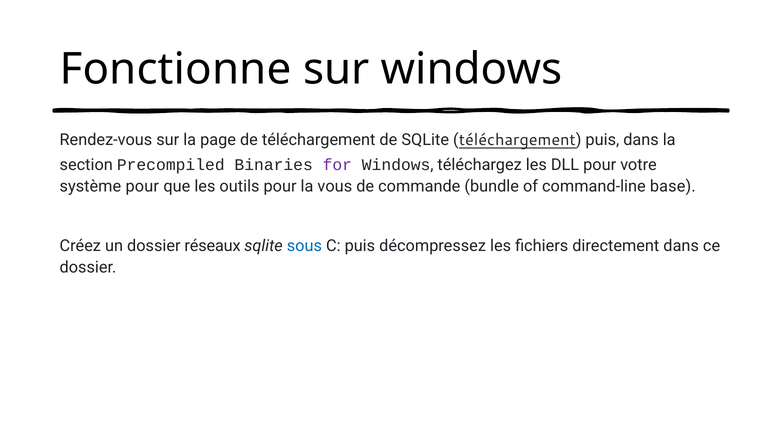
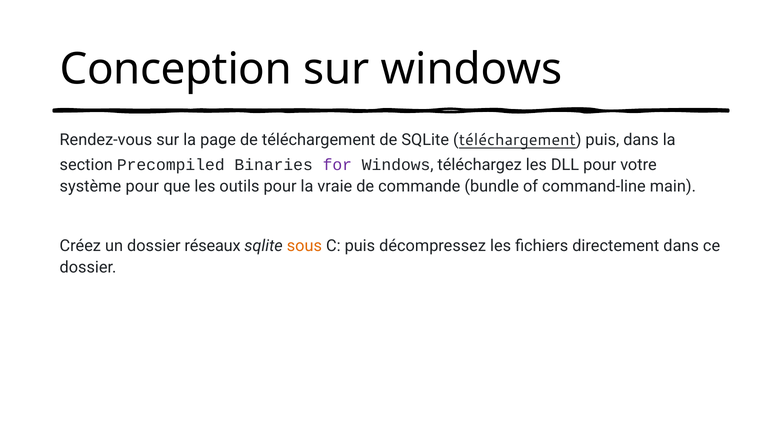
Fonctionne: Fonctionne -> Conception
vous: vous -> vraie
base: base -> main
sous colour: blue -> orange
